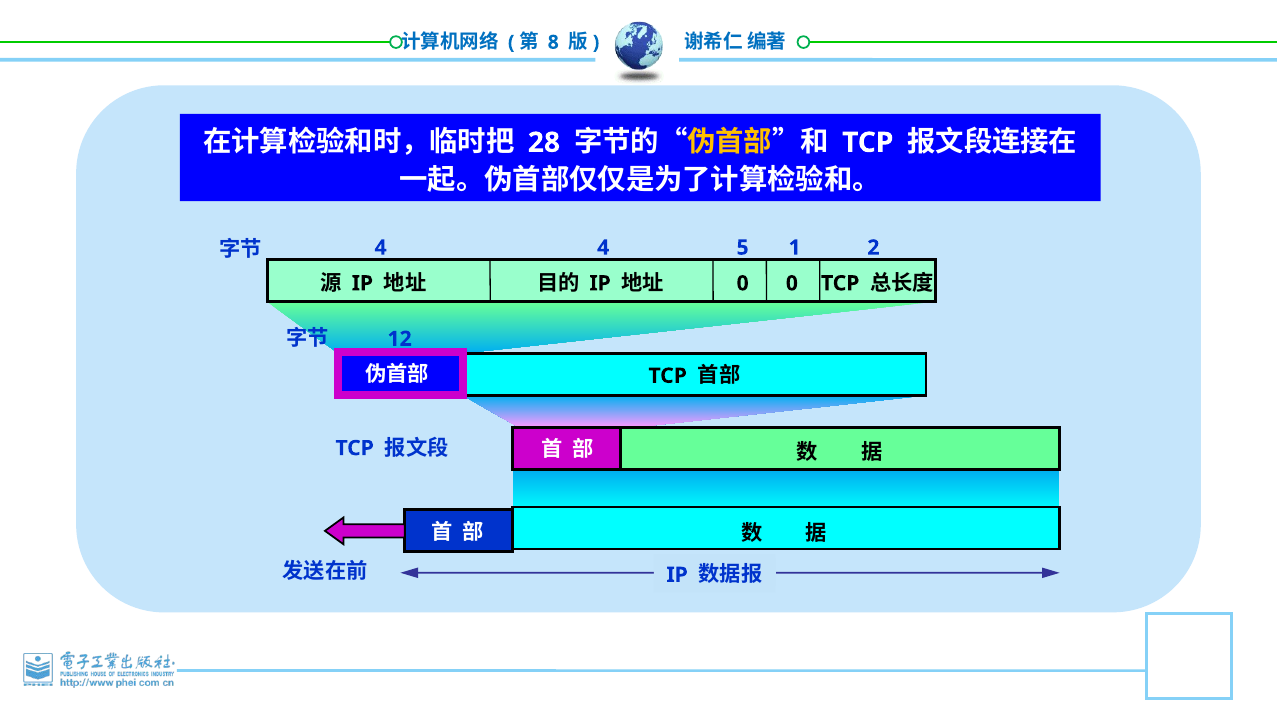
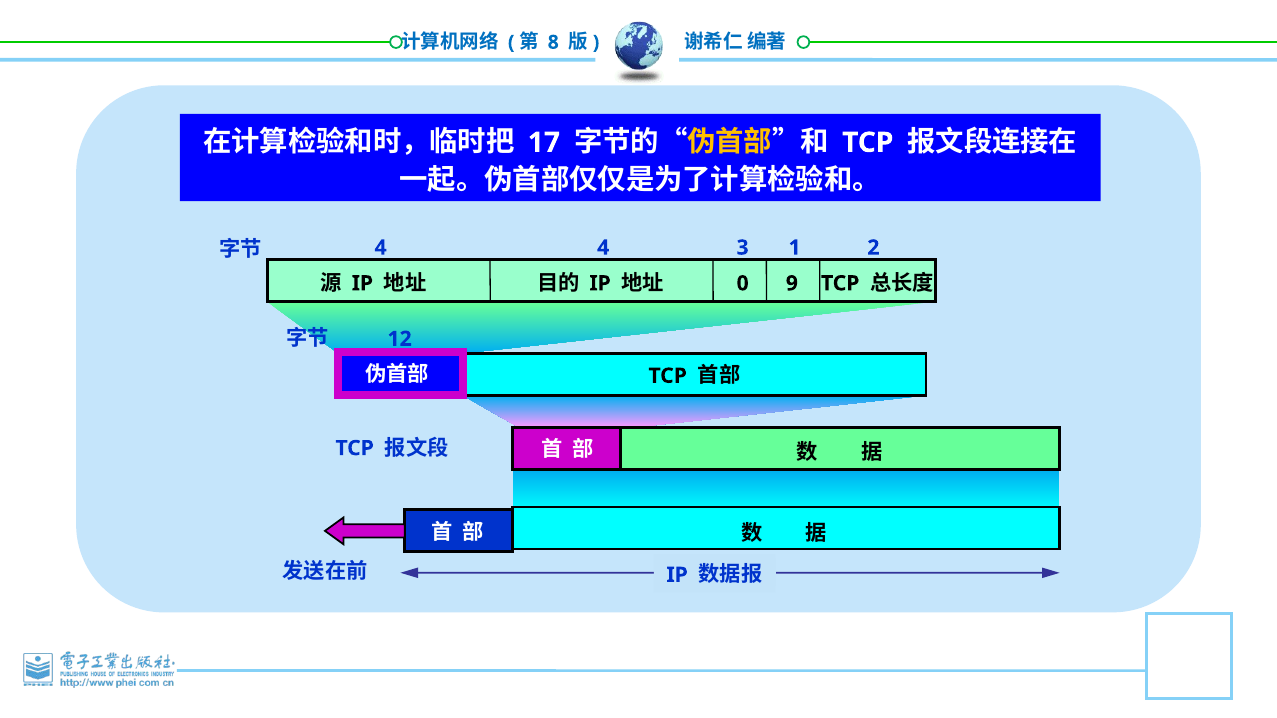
28: 28 -> 17
5: 5 -> 3
0 0: 0 -> 9
